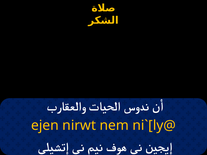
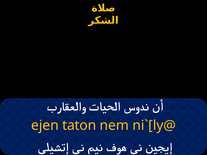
nirwt: nirwt -> taton
